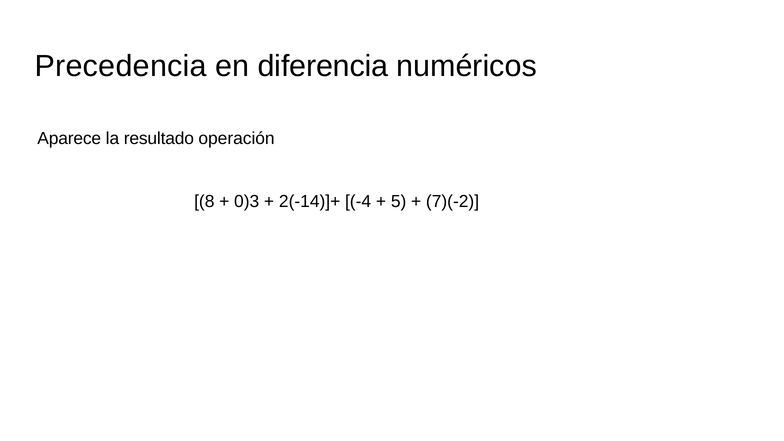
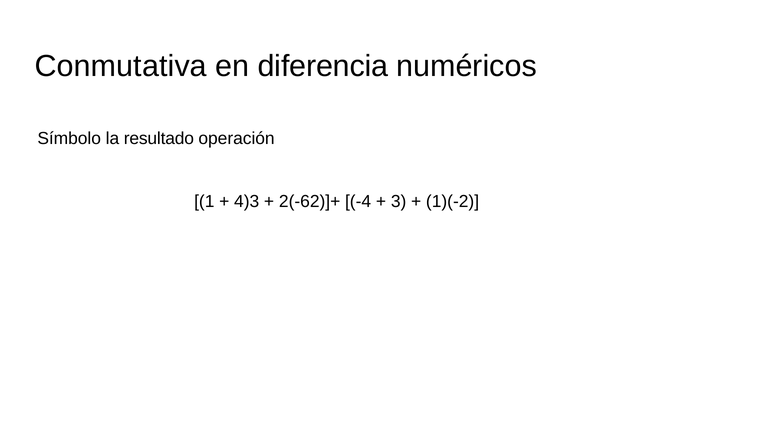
Precedencia: Precedencia -> Conmutativa
Aparece: Aparece -> Símbolo
8: 8 -> 1
0)3: 0)3 -> 4)3
2(-14)]+: 2(-14)]+ -> 2(-62)]+
5: 5 -> 3
7)(-2: 7)(-2 -> 1)(-2
